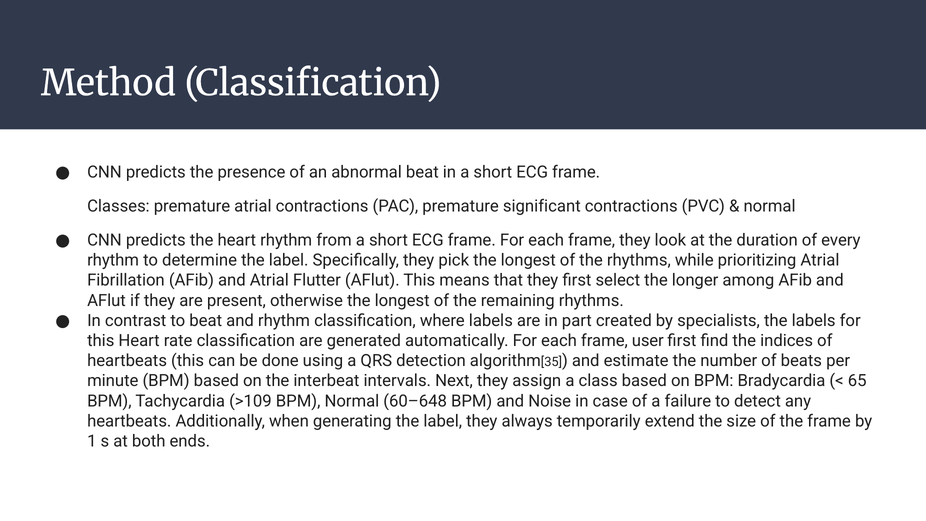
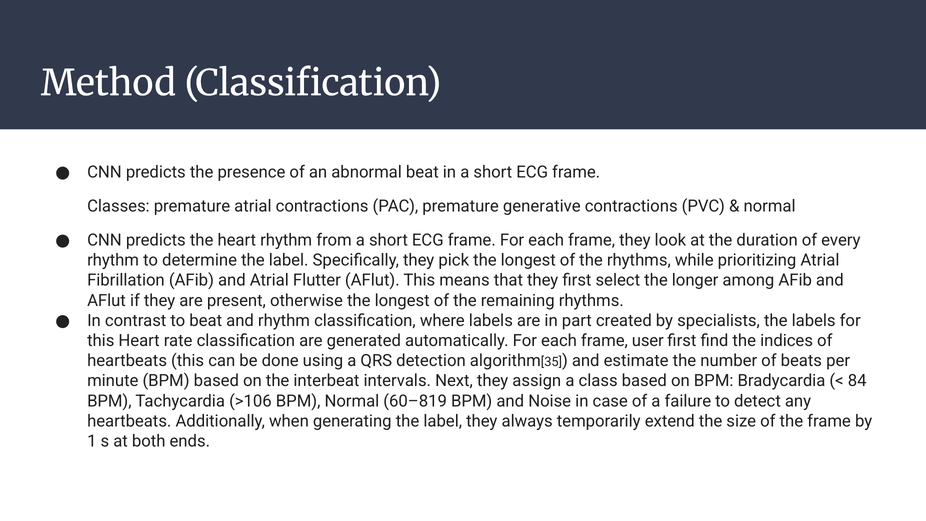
significant: significant -> generative
65: 65 -> 84
>109: >109 -> >106
60–648: 60–648 -> 60–819
